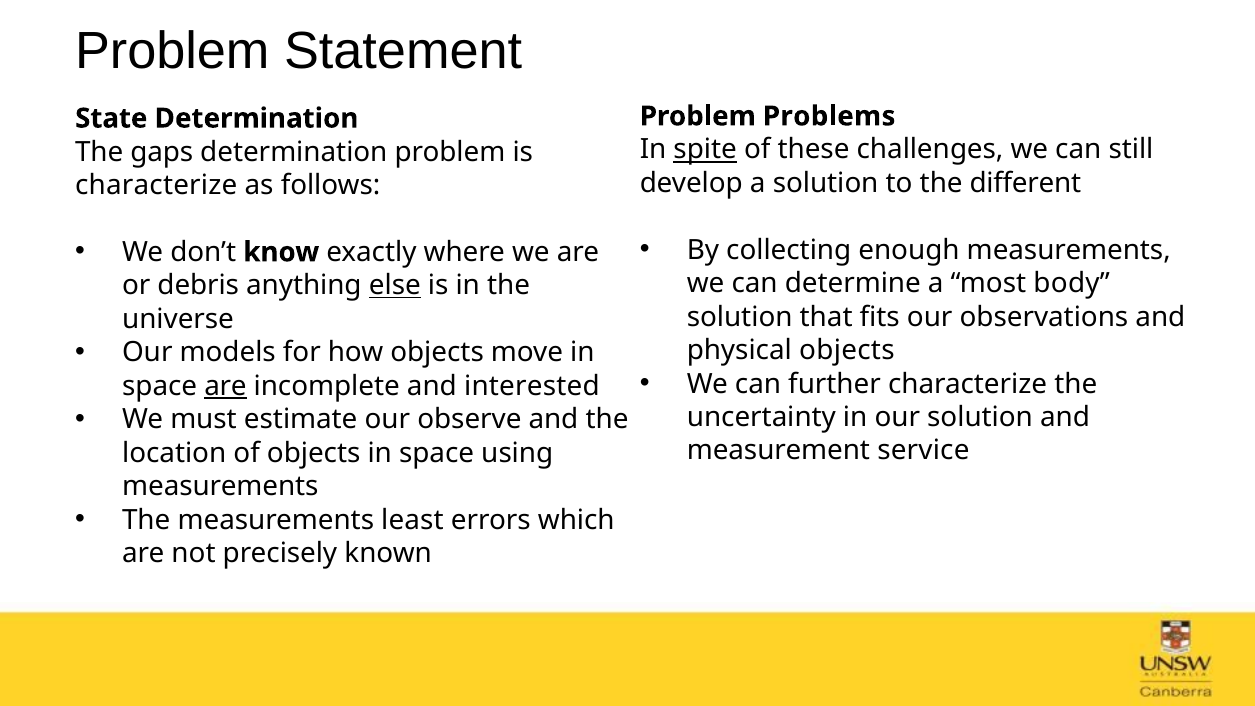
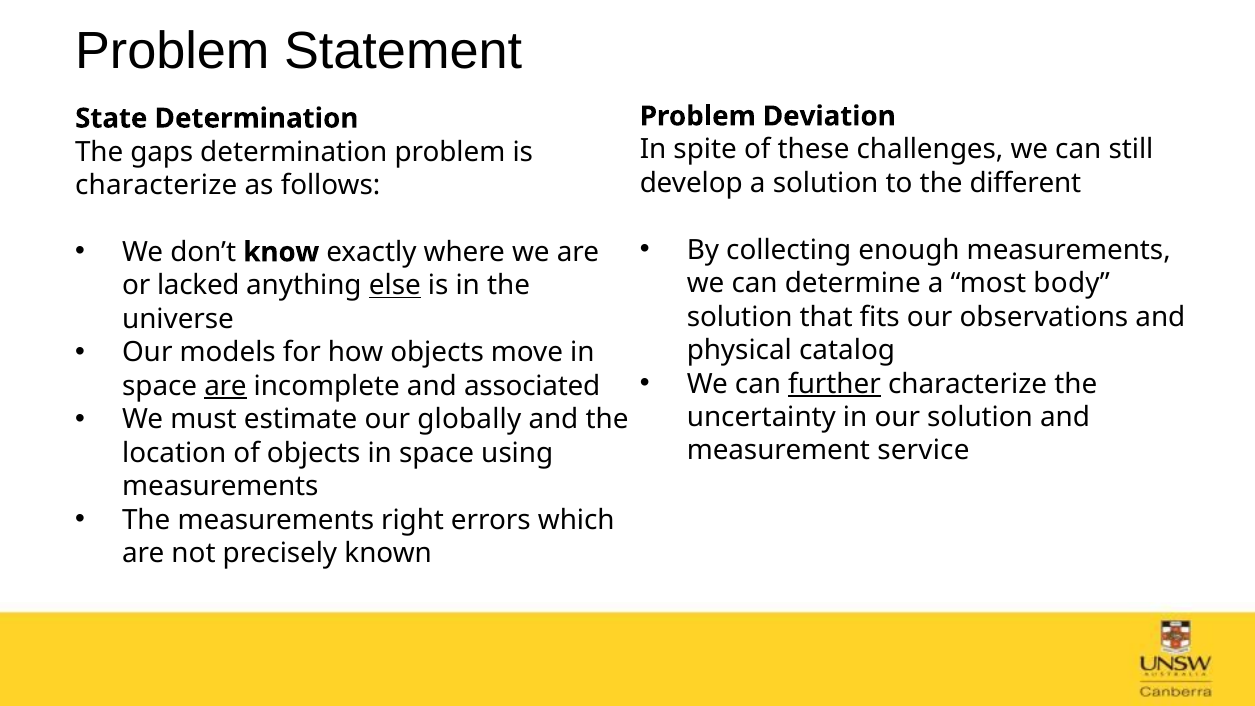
Problems: Problems -> Deviation
spite underline: present -> none
debris: debris -> lacked
physical objects: objects -> catalog
further underline: none -> present
interested: interested -> associated
observe: observe -> globally
least: least -> right
